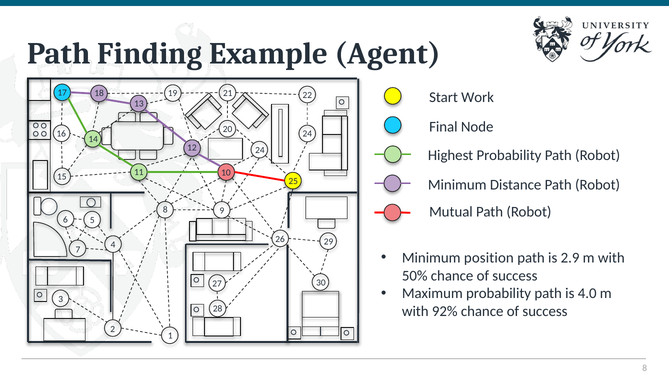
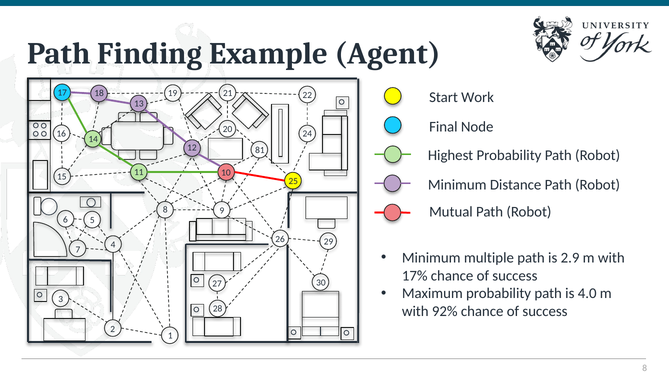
12 24: 24 -> 81
position: position -> multiple
50%: 50% -> 17%
